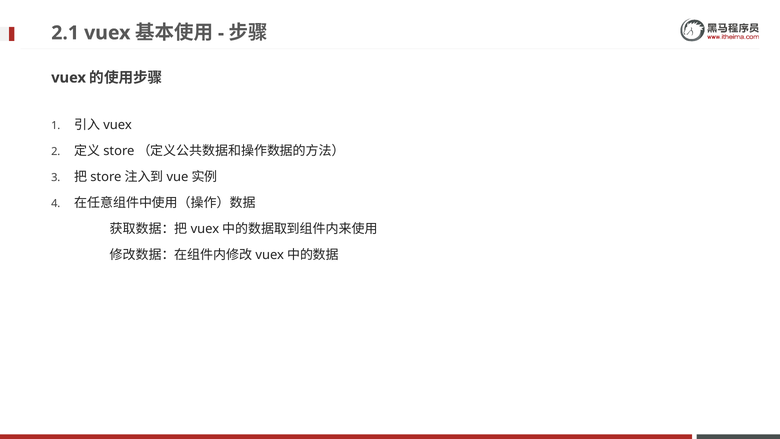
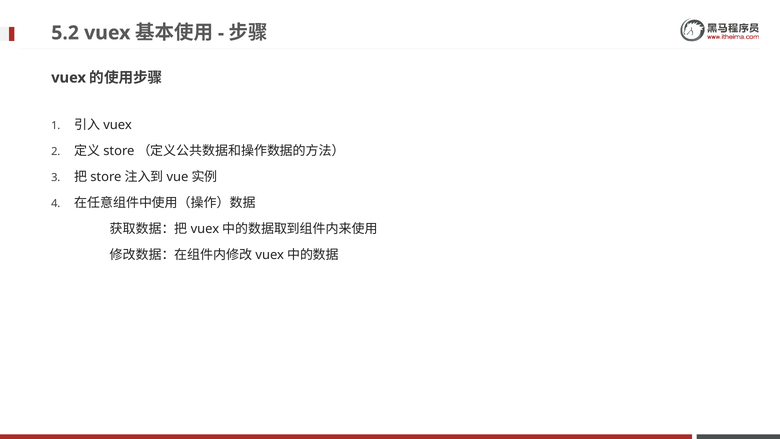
2.1: 2.1 -> 5.2
